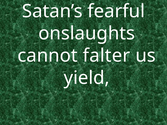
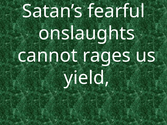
falter: falter -> rages
